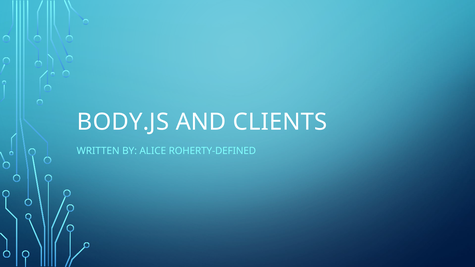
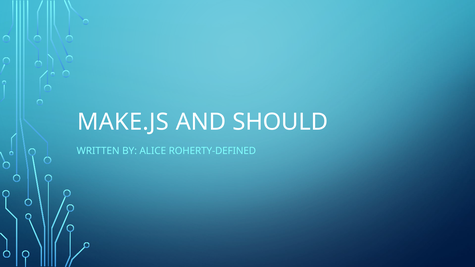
BODY.JS: BODY.JS -> MAKE.JS
CLIENTS: CLIENTS -> SHOULD
